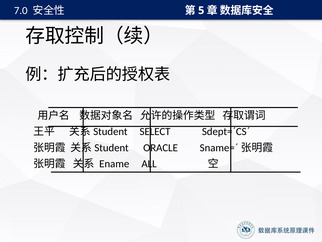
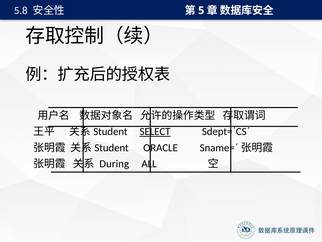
7.0: 7.0 -> 5.8
SELECT underline: none -> present
Ename: Ename -> During
